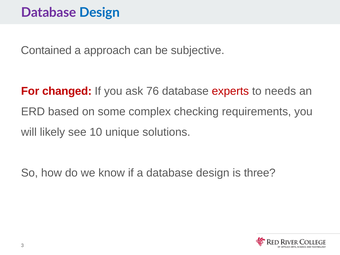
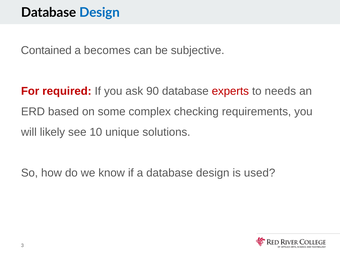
Database at (49, 13) colour: purple -> black
approach: approach -> becomes
changed: changed -> required
76: 76 -> 90
three: three -> used
